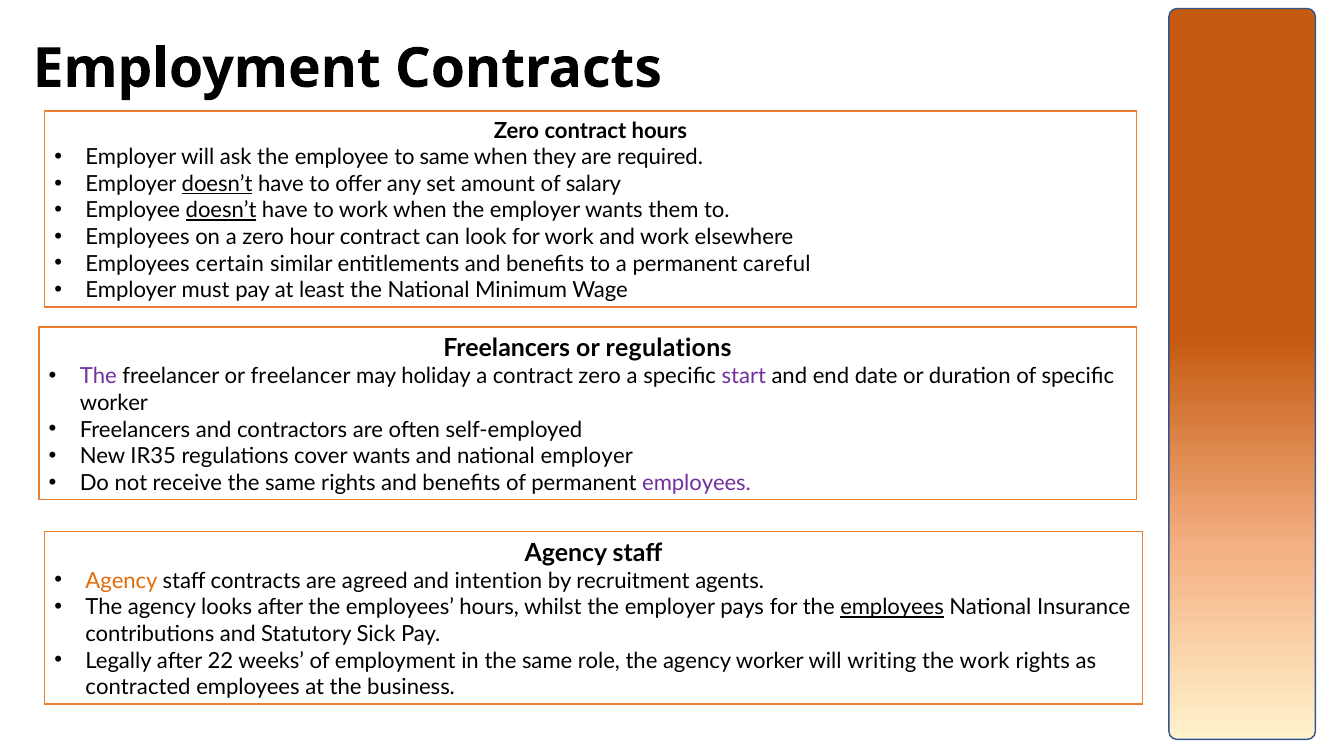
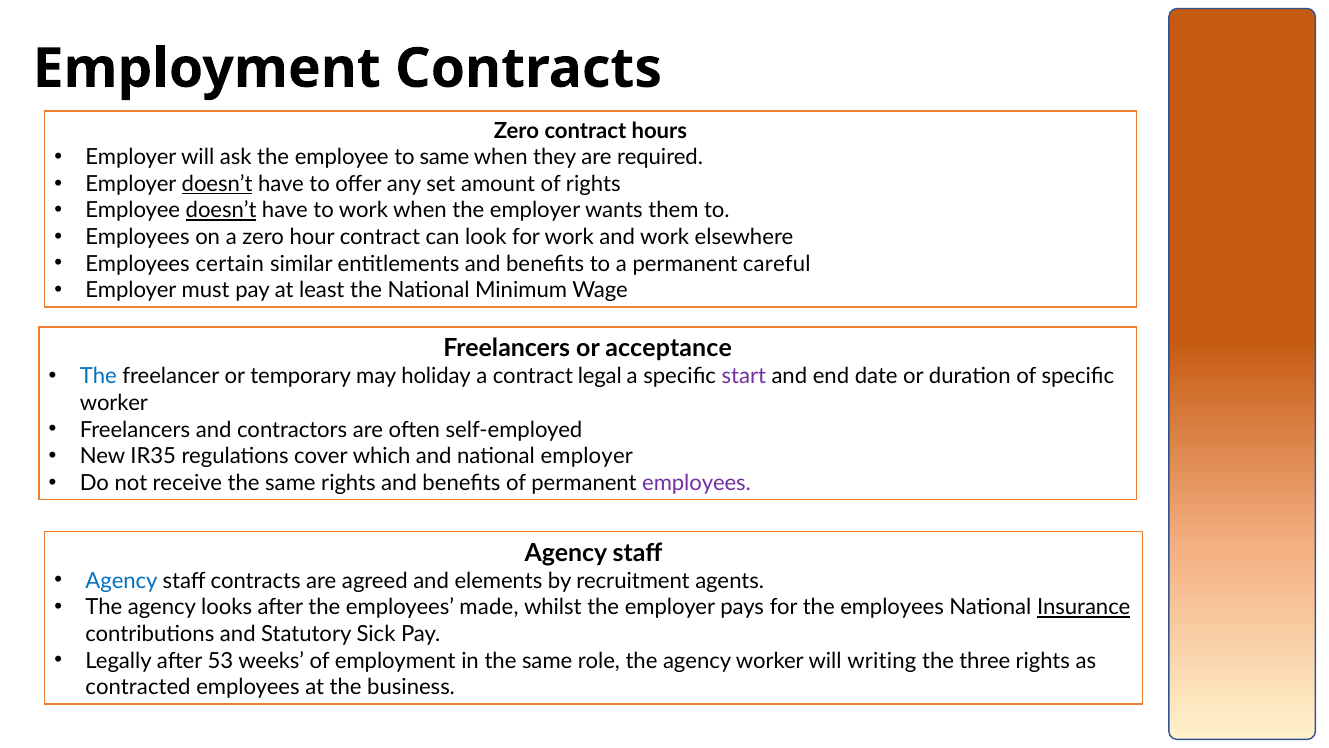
of salary: salary -> rights
or regulations: regulations -> acceptance
The at (98, 376) colour: purple -> blue
or freelancer: freelancer -> temporary
contract zero: zero -> legal
cover wants: wants -> which
Agency at (122, 581) colour: orange -> blue
intention: intention -> elements
employees hours: hours -> made
employees at (892, 607) underline: present -> none
Insurance underline: none -> present
22: 22 -> 53
the work: work -> three
